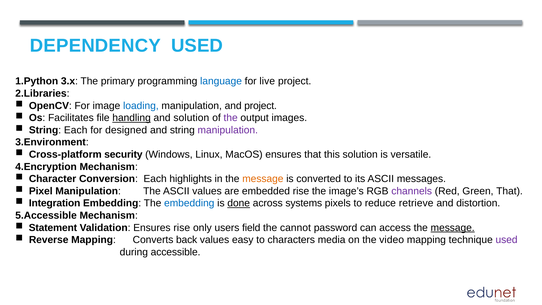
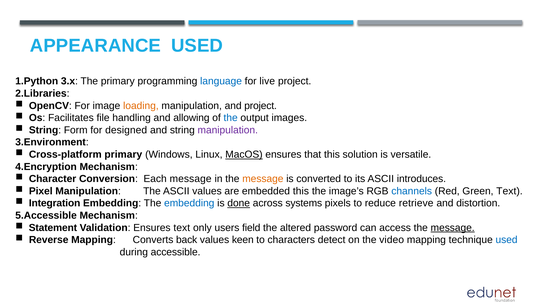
DEPENDENCY: DEPENDENCY -> APPEARANCE
loading colour: blue -> orange
handling underline: present -> none
and solution: solution -> allowing
the at (231, 118) colour: purple -> blue
String Each: Each -> Form
Cross-platform security: security -> primary
MacOS underline: none -> present
Each highlights: highlights -> message
messages: messages -> introduces
embedded rise: rise -> this
channels colour: purple -> blue
Green That: That -> Text
Ensures rise: rise -> text
cannot: cannot -> altered
easy: easy -> keen
media: media -> detect
used at (507, 240) colour: purple -> blue
